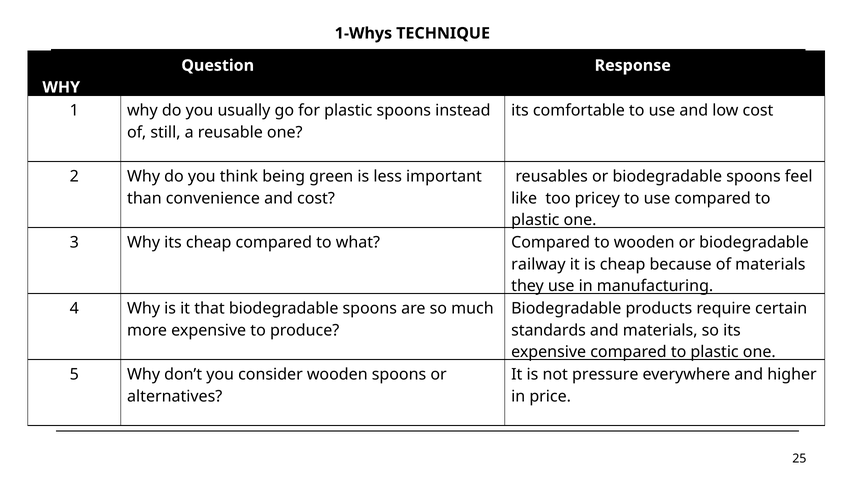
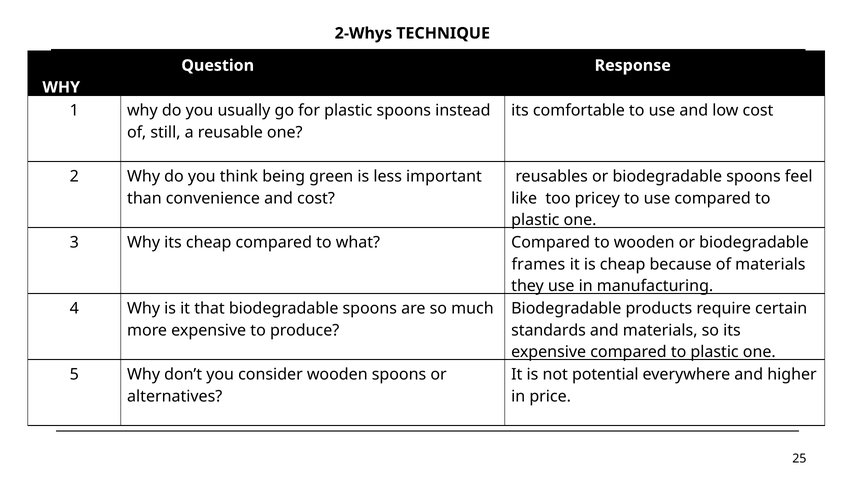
1-Whys: 1-Whys -> 2-Whys
railway: railway -> frames
pressure: pressure -> potential
